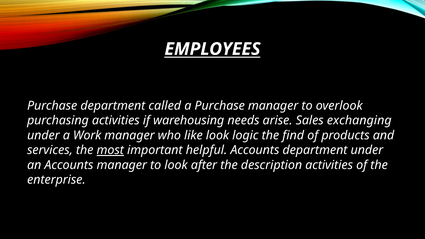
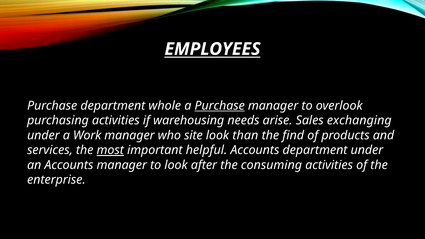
called: called -> whole
Purchase at (220, 106) underline: none -> present
like: like -> site
logic: logic -> than
description: description -> consuming
